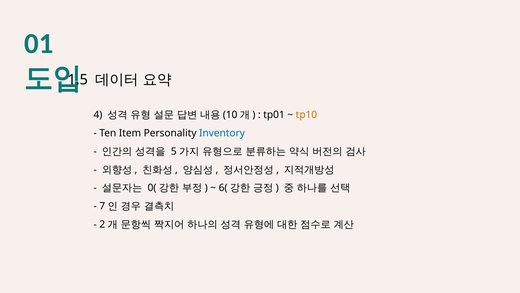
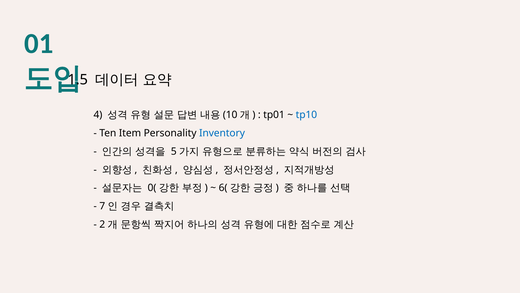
tp10 colour: orange -> blue
